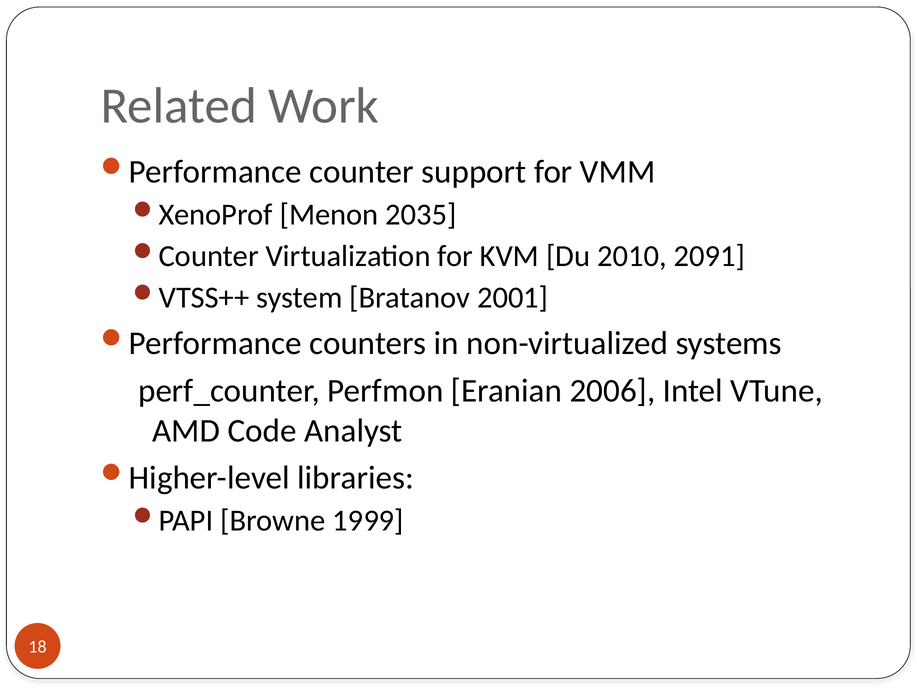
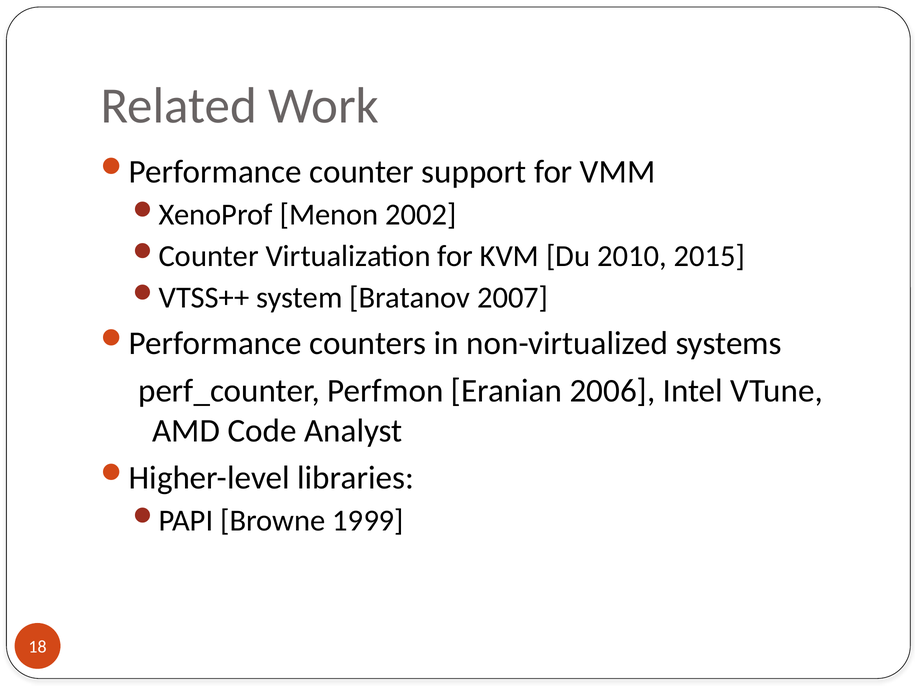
2035: 2035 -> 2002
2091: 2091 -> 2015
2001: 2001 -> 2007
